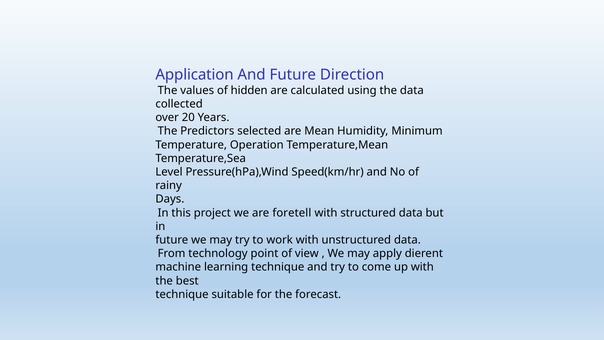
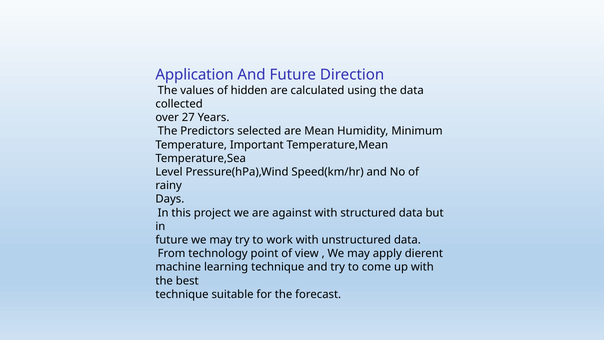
20: 20 -> 27
Operation: Operation -> Important
foretell: foretell -> against
